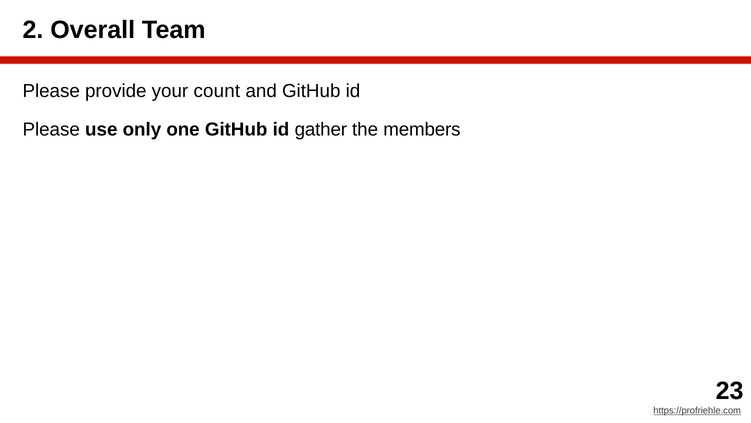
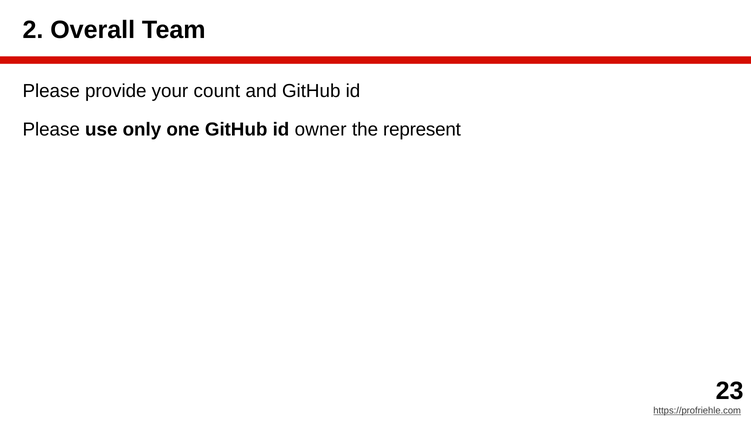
gather: gather -> owner
members: members -> represent
